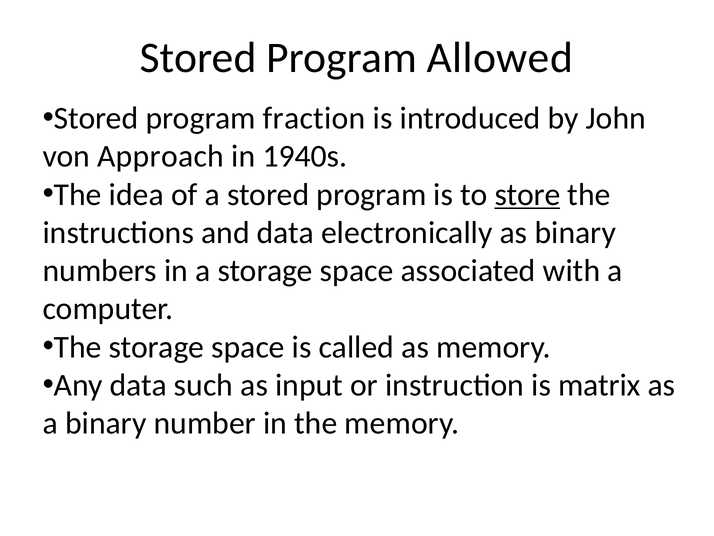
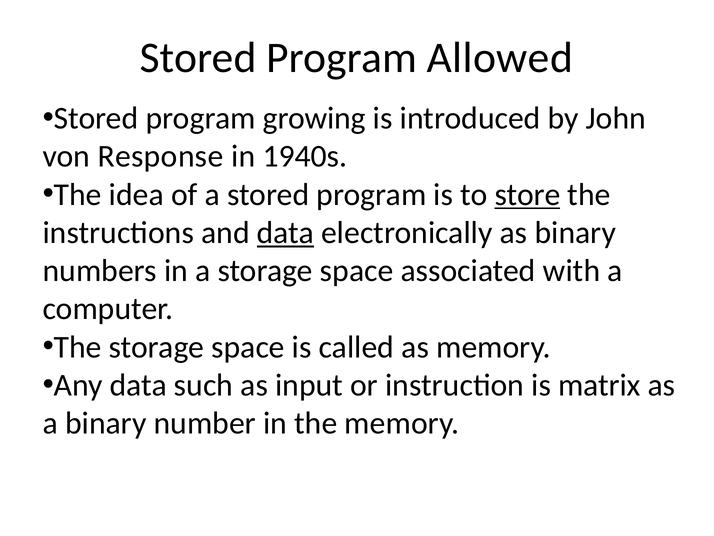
fraction: fraction -> growing
Approach: Approach -> Response
data at (285, 232) underline: none -> present
